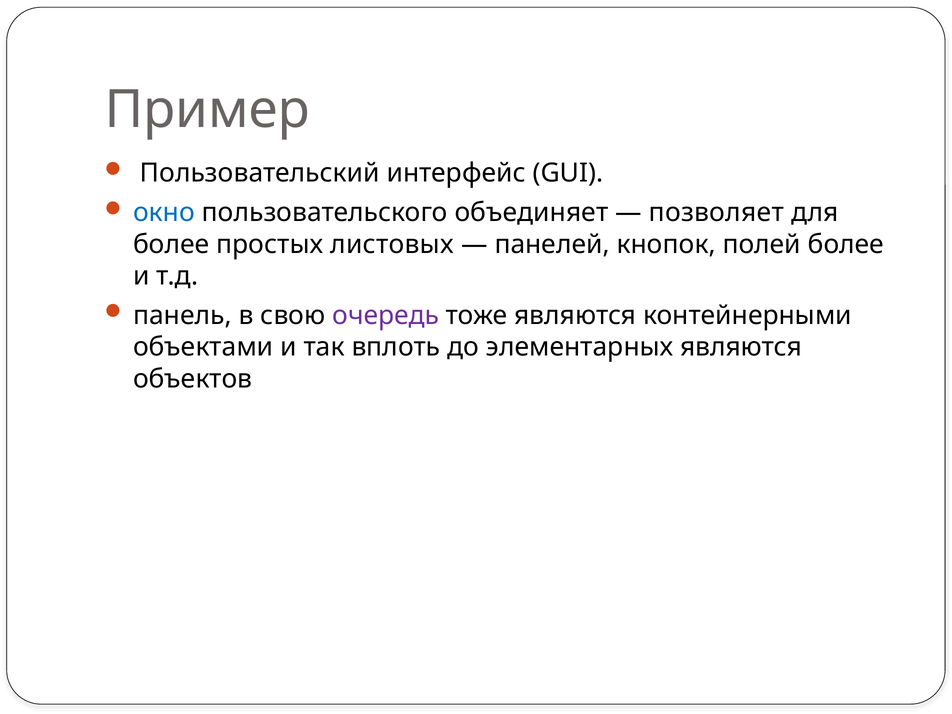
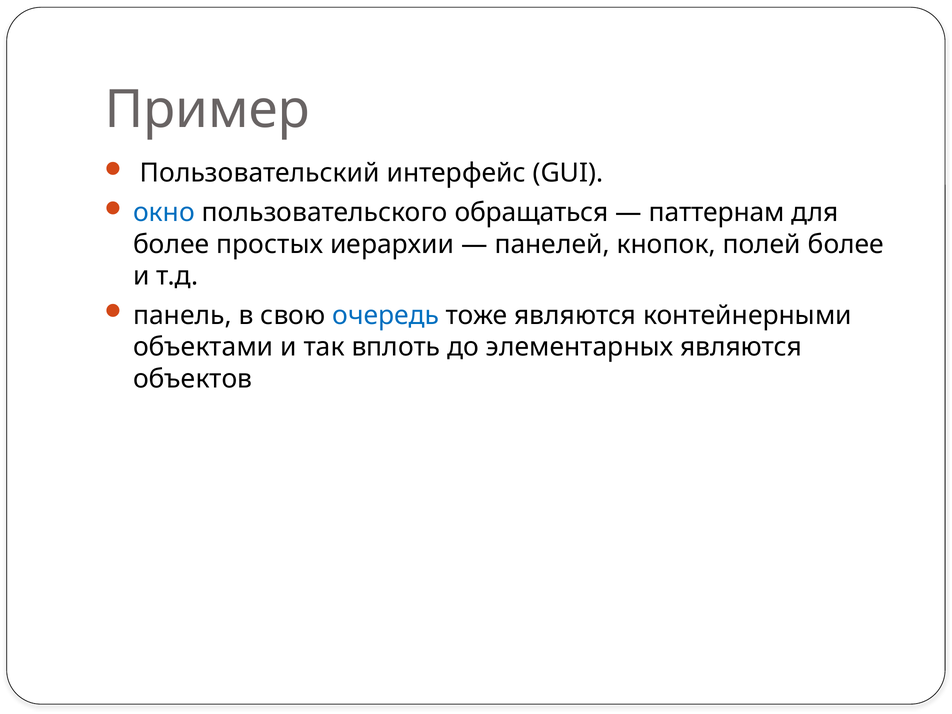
объединяет: объединяет -> обращаться
позволяет: позволяет -> паттернам
листовых: листовых -> иерархии
очередь colour: purple -> blue
